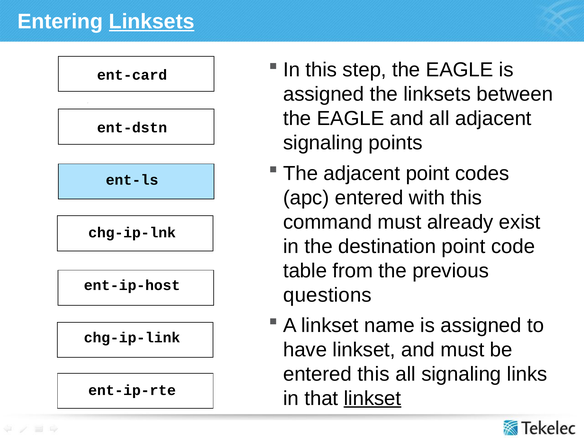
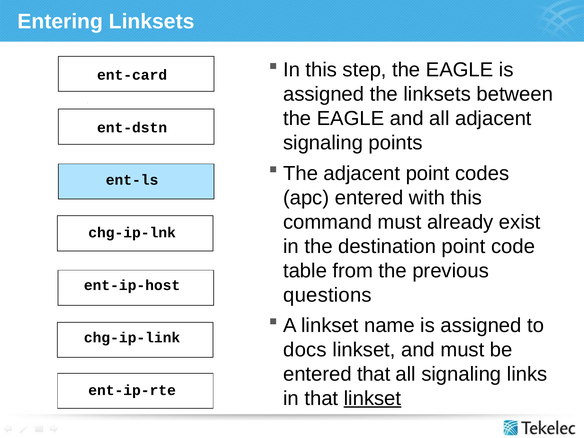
Linksets at (152, 22) underline: present -> none
have: have -> docs
entered this: this -> that
